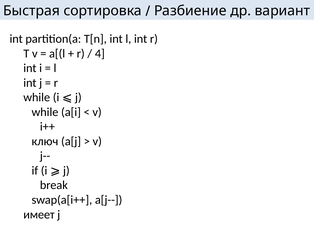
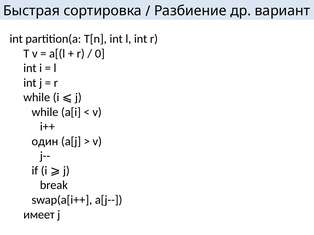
4: 4 -> 0
ключ: ключ -> один
